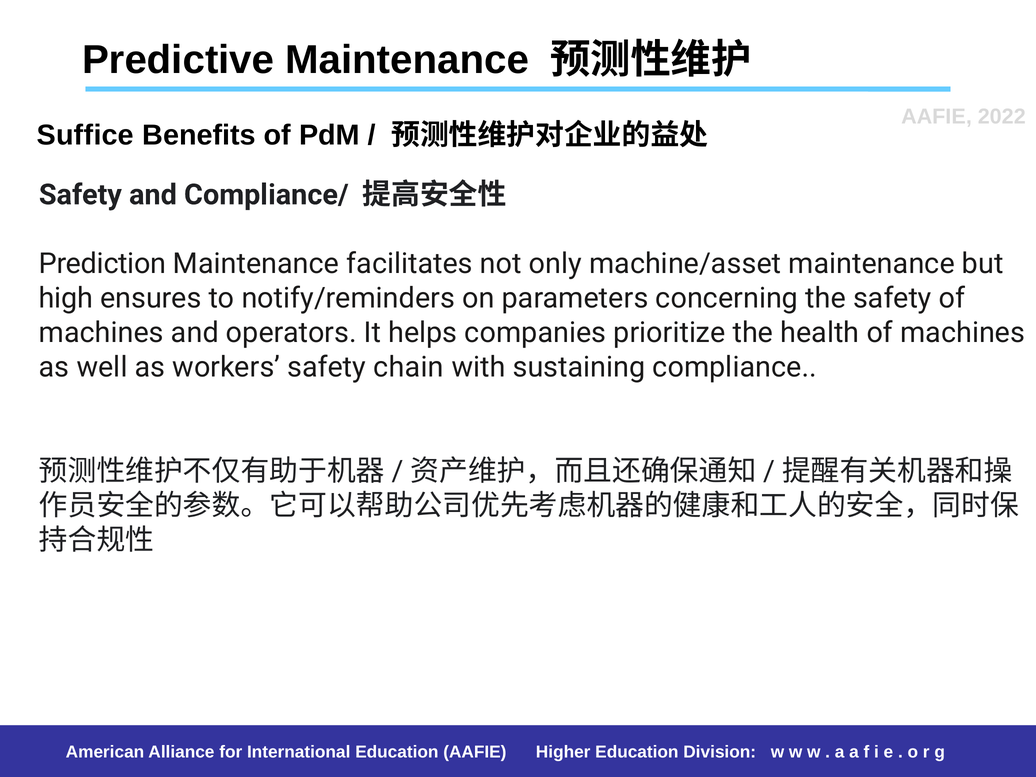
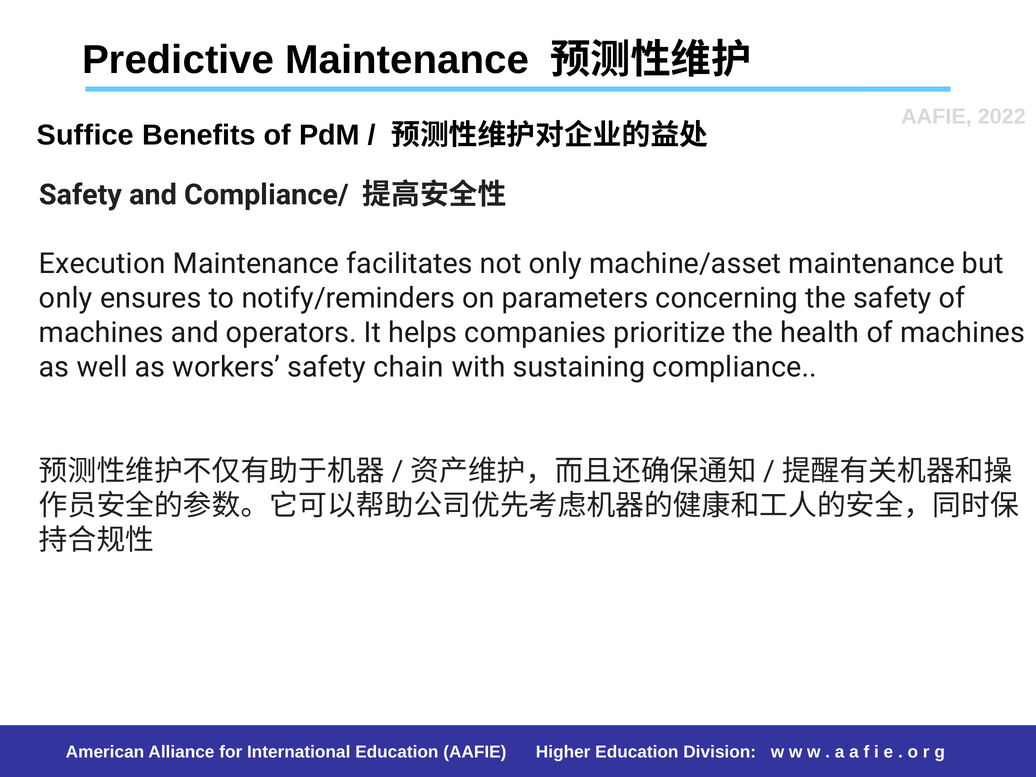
Prediction: Prediction -> Execution
high at (66, 298): high -> only
